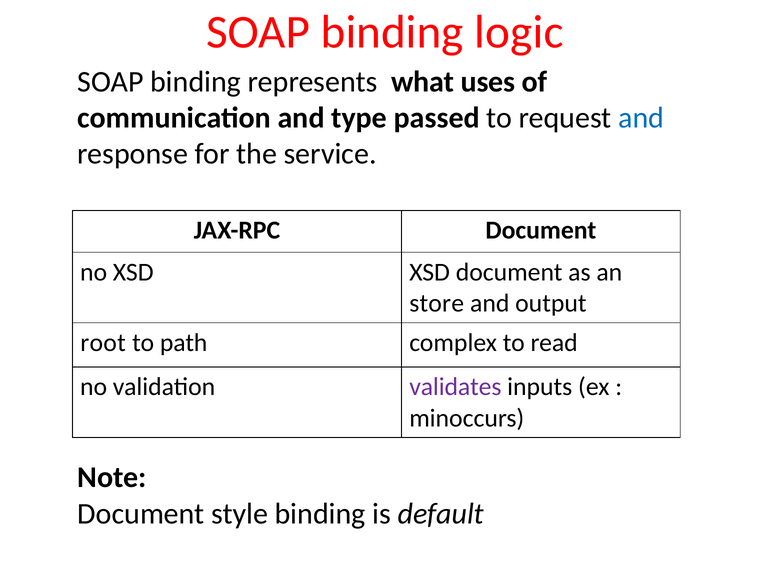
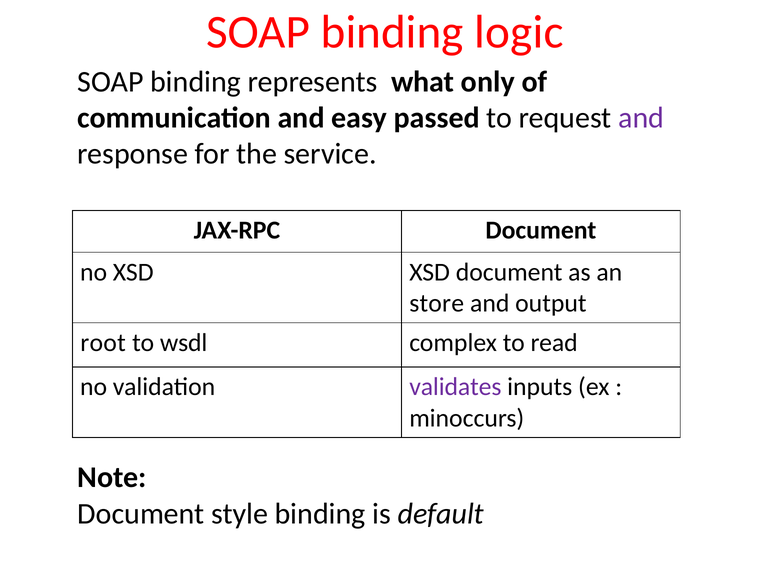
uses: uses -> only
type: type -> easy
and at (641, 118) colour: blue -> purple
path: path -> wsdl
